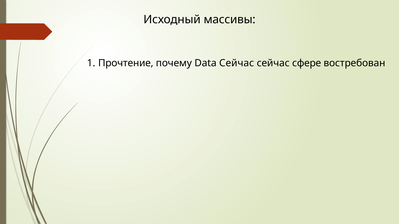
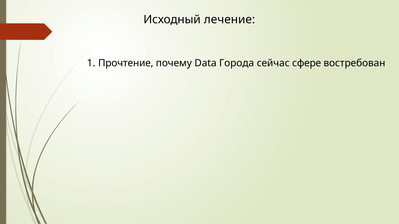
массивы: массивы -> лечение
Data Сейчас: Сейчас -> Города
